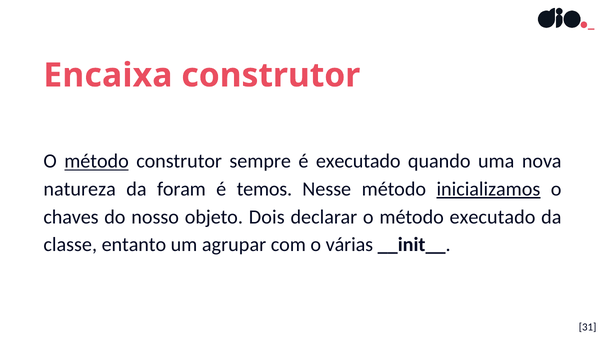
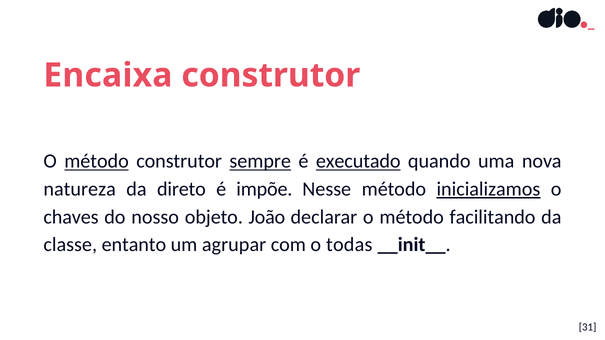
sempre underline: none -> present
executado at (358, 161) underline: none -> present
foram: foram -> direto
temos: temos -> impõe
Dois: Dois -> João
método executado: executado -> facilitando
várias: várias -> todas
